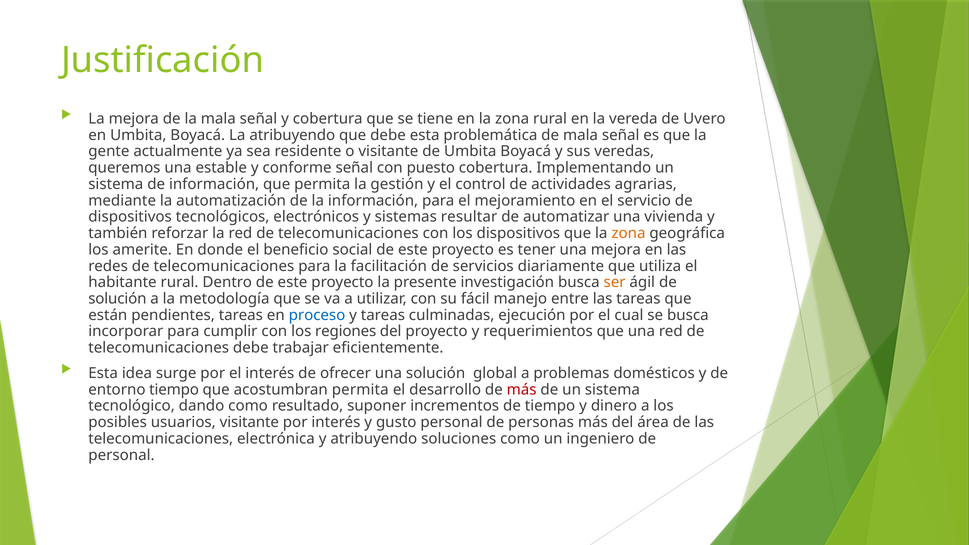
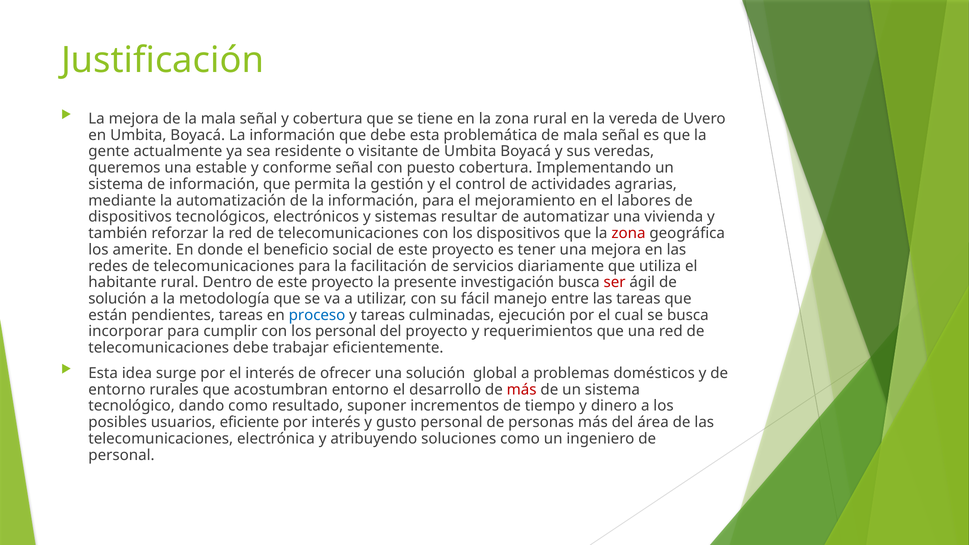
Boyacá La atribuyendo: atribuyendo -> información
servicio: servicio -> labores
zona at (628, 233) colour: orange -> red
ser colour: orange -> red
los regiones: regiones -> personal
entorno tiempo: tiempo -> rurales
acostumbran permita: permita -> entorno
usuarios visitante: visitante -> eficiente
